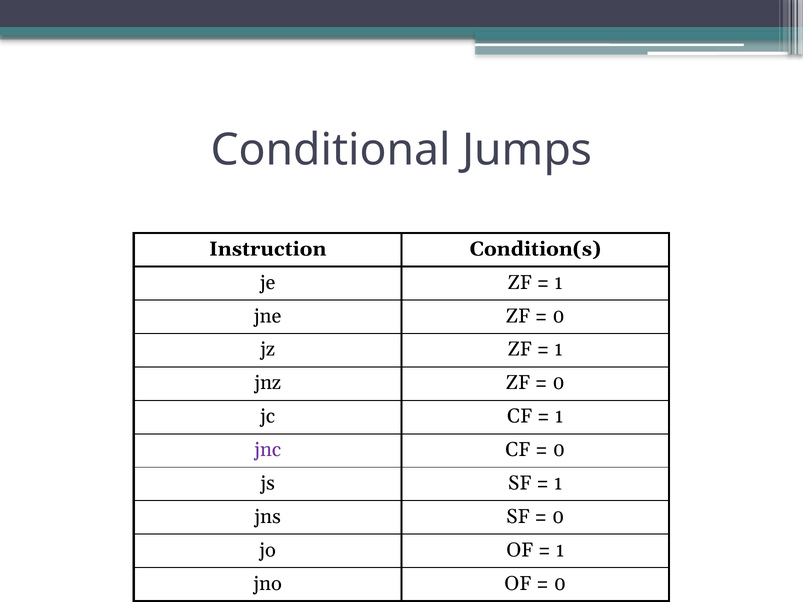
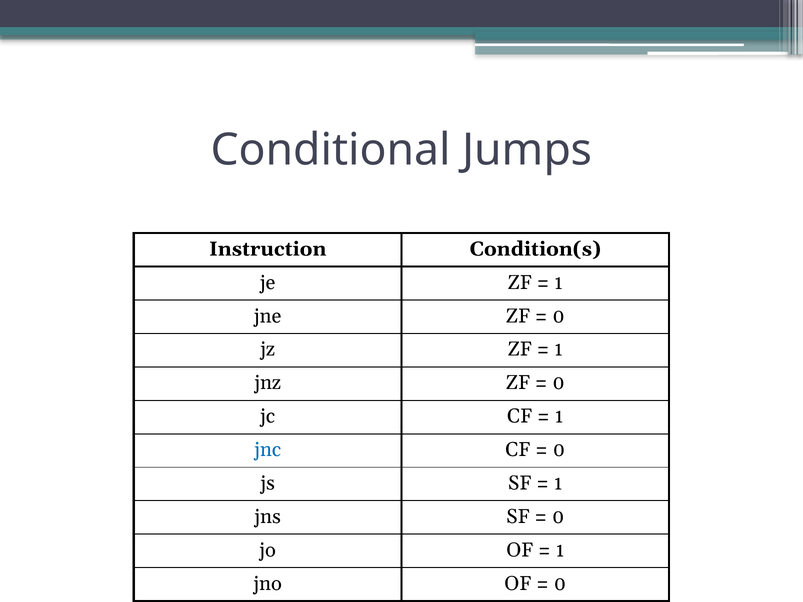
jnc colour: purple -> blue
